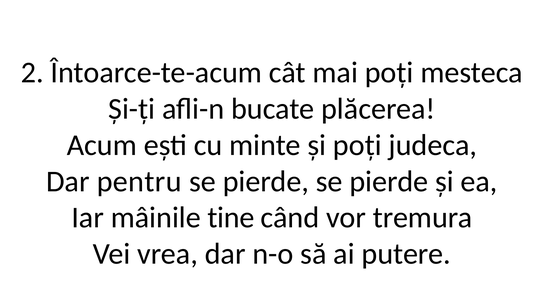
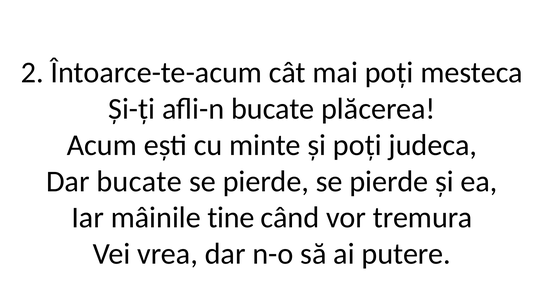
Dar pentru: pentru -> bucate
